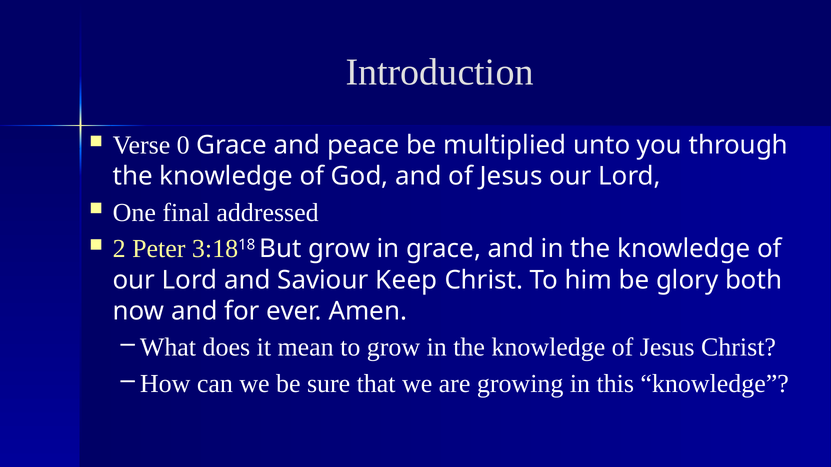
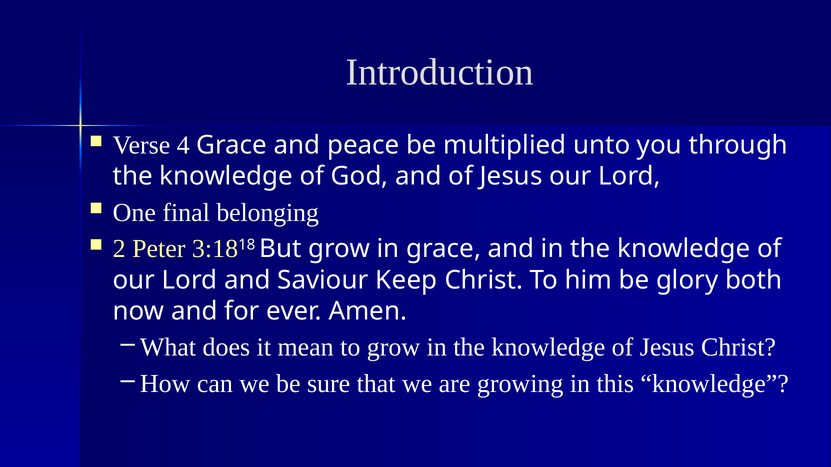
0: 0 -> 4
addressed: addressed -> belonging
